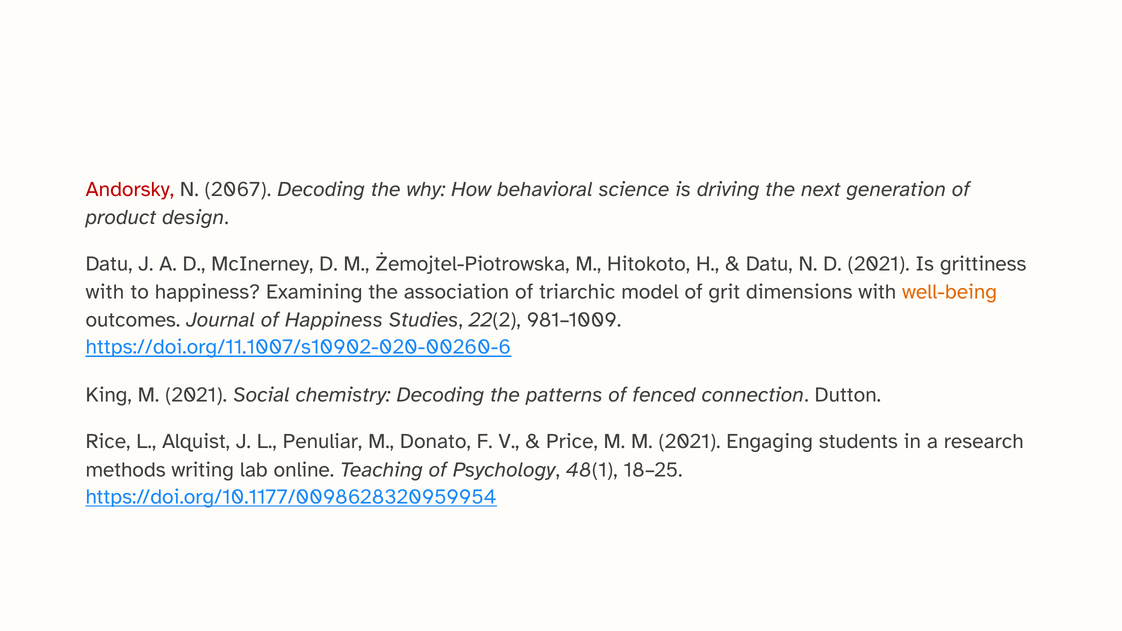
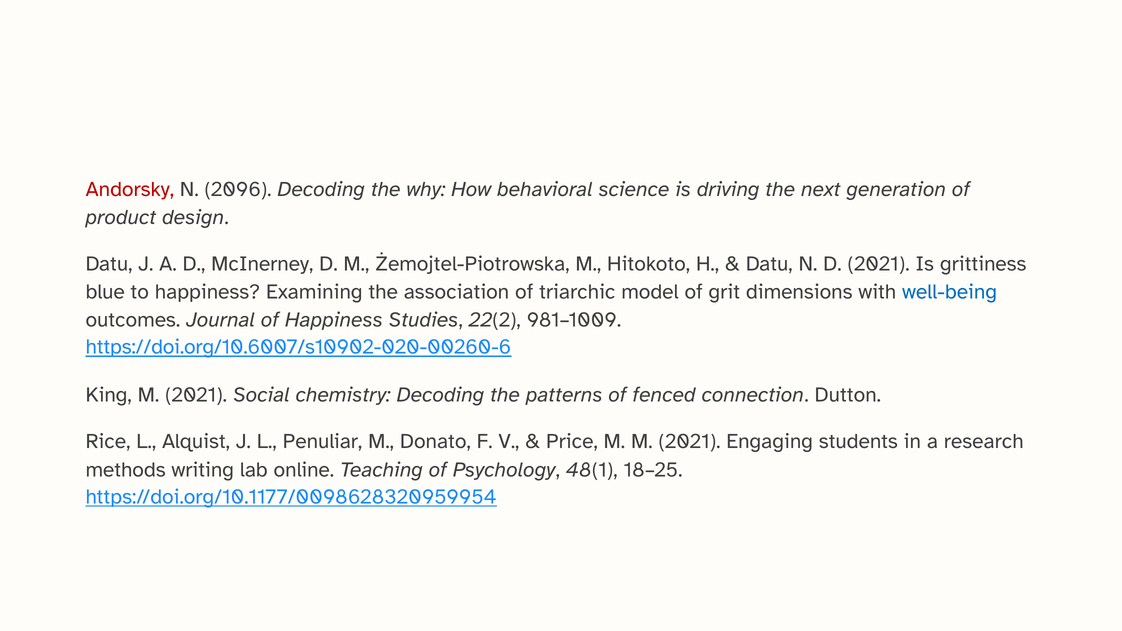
2067: 2067 -> 2096
with at (105, 292): with -> blue
well-being colour: orange -> blue
https://doi.org/11.1007/s10902-020-00260-6: https://doi.org/11.1007/s10902-020-00260-6 -> https://doi.org/10.6007/s10902-020-00260-6
